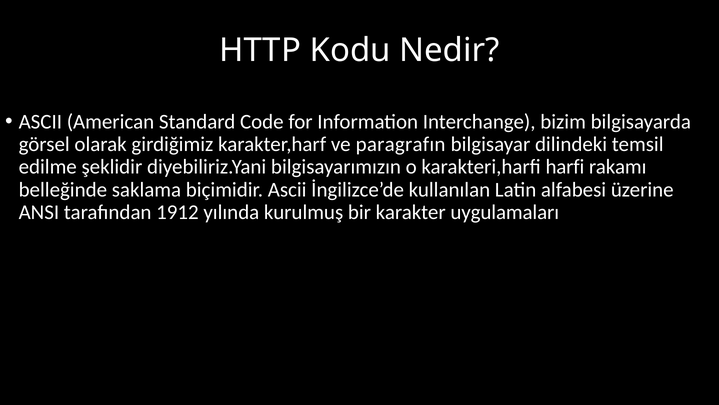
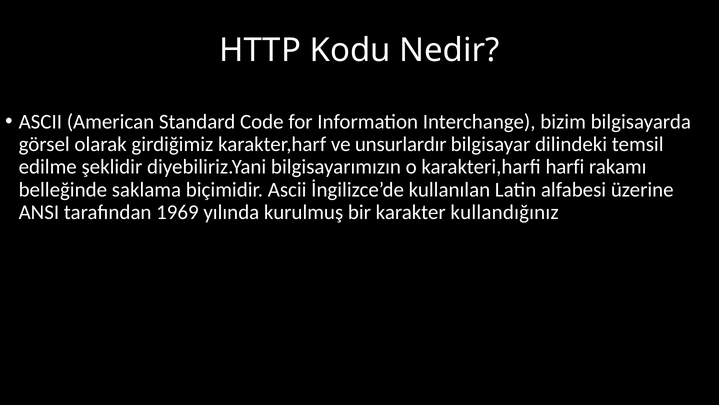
paragrafın: paragrafın -> unsurlardır
1912: 1912 -> 1969
uygulamaları: uygulamaları -> kullandığınız
